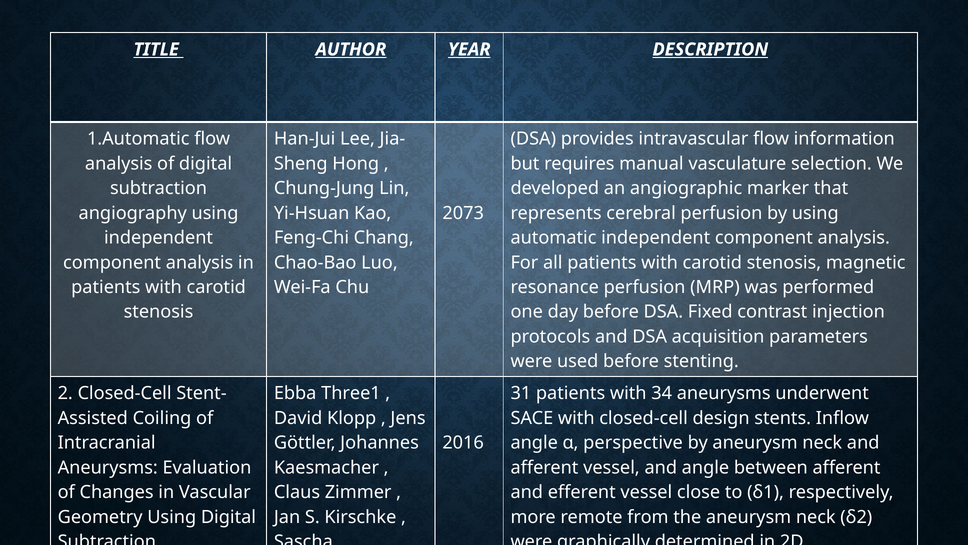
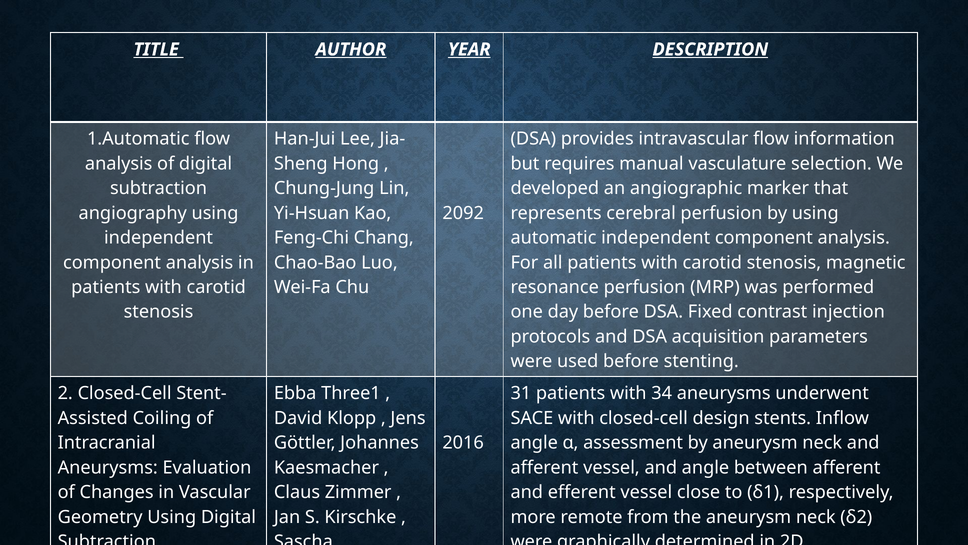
2073: 2073 -> 2092
perspective: perspective -> assessment
